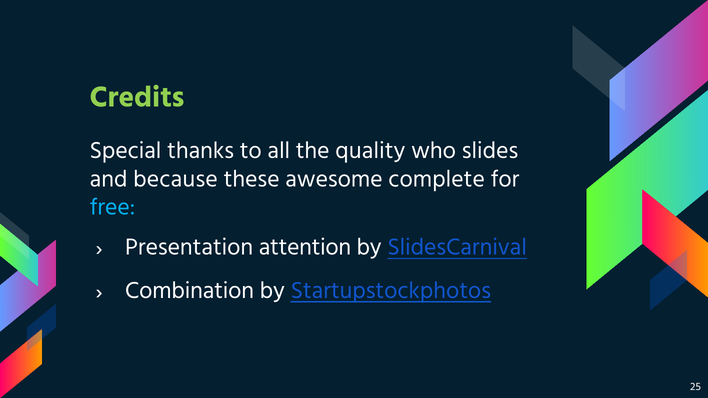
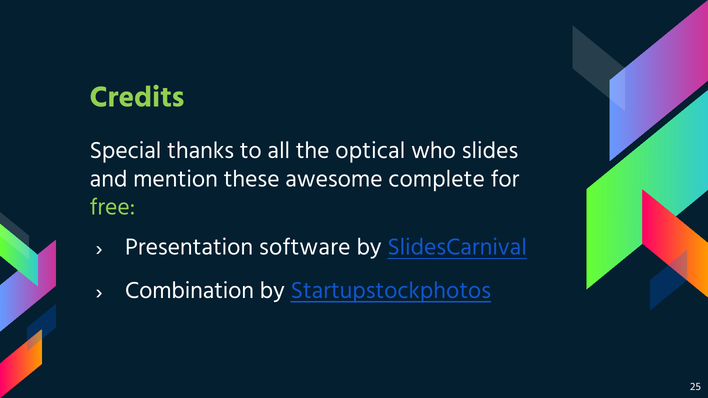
quality: quality -> optical
because: because -> mention
free colour: light blue -> light green
attention: attention -> software
